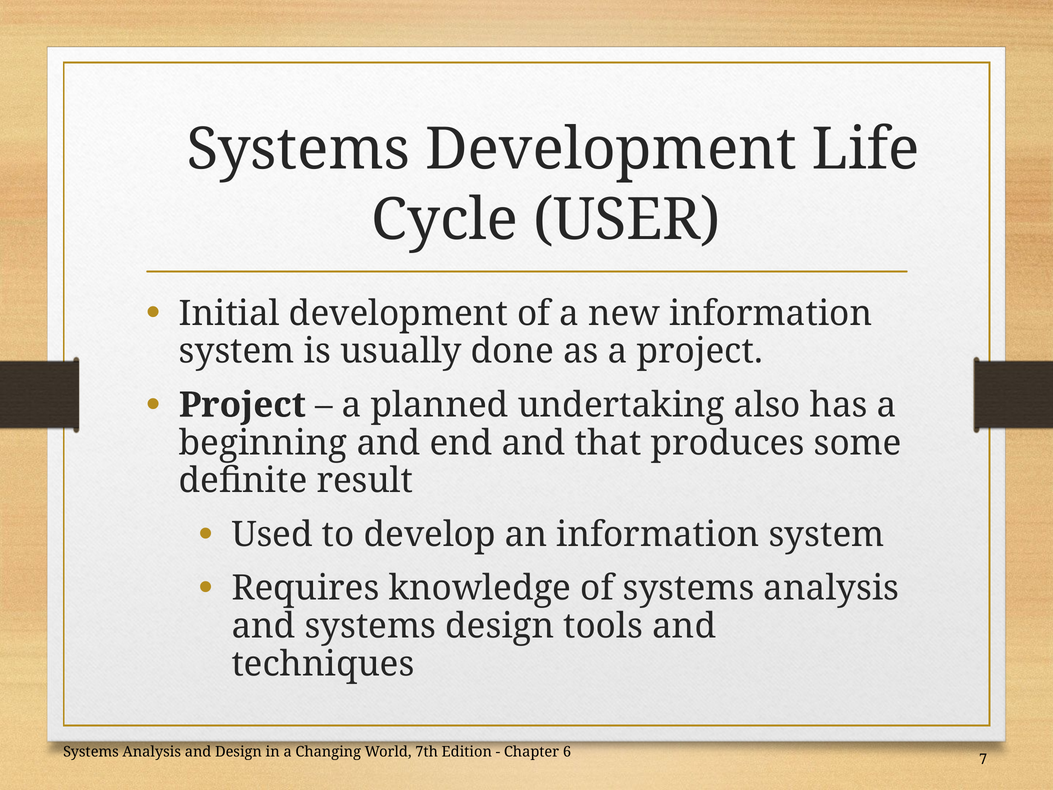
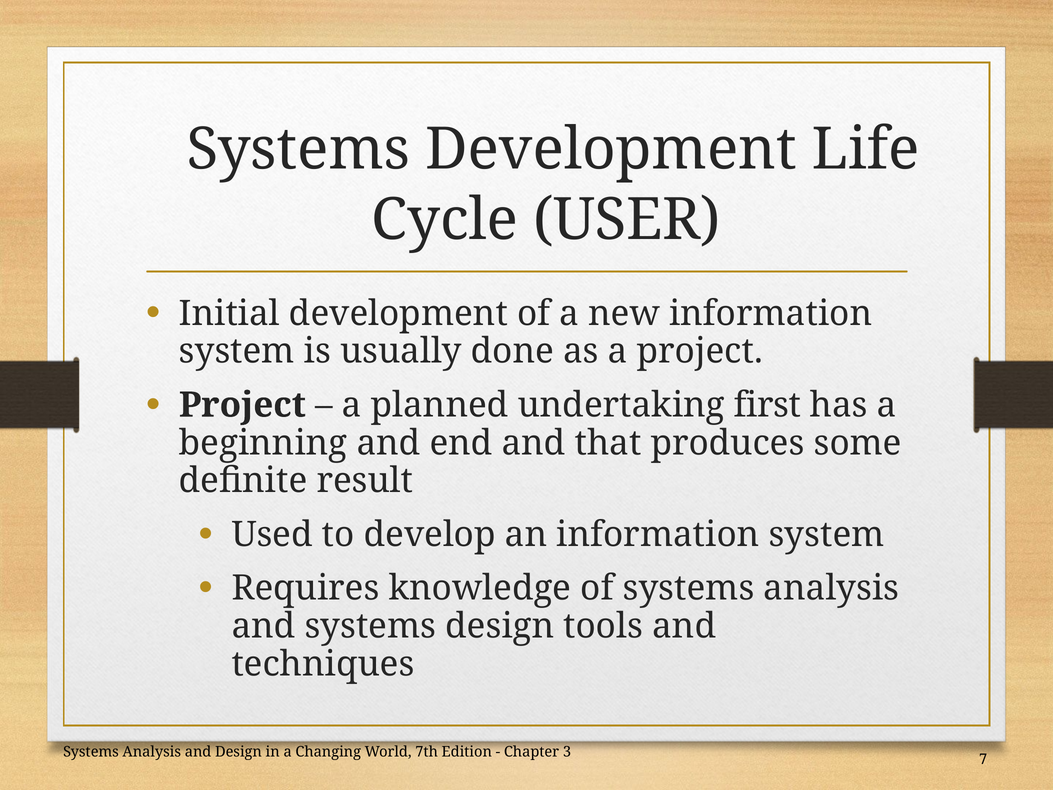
also: also -> first
6: 6 -> 3
